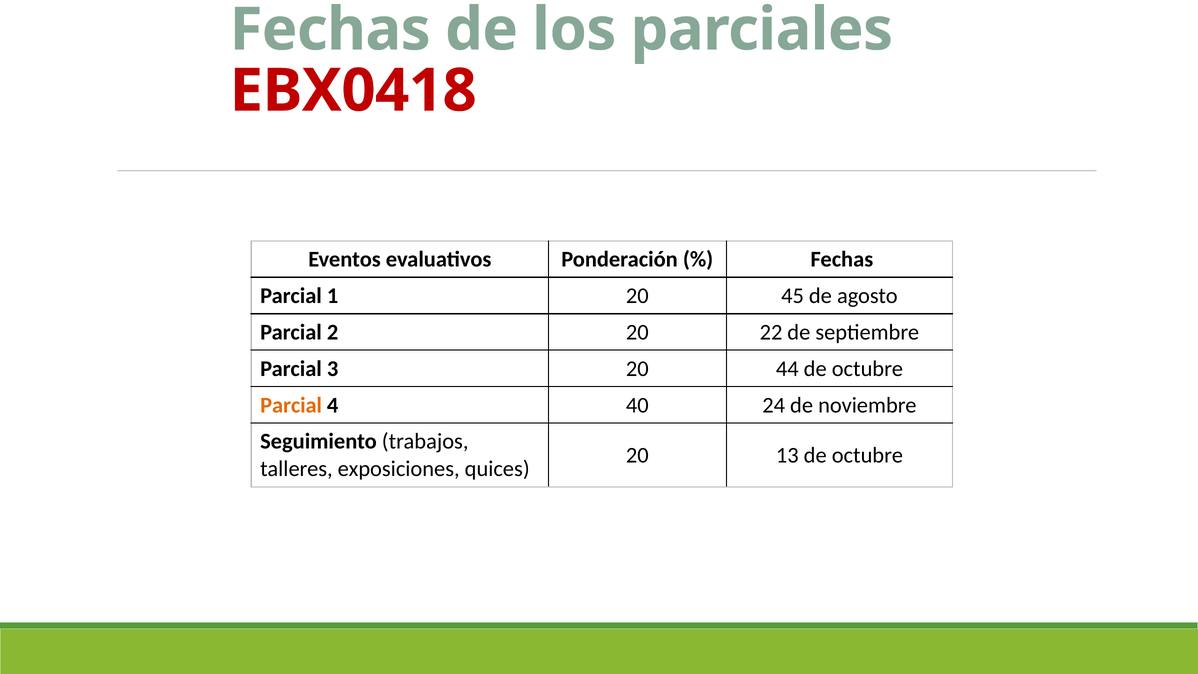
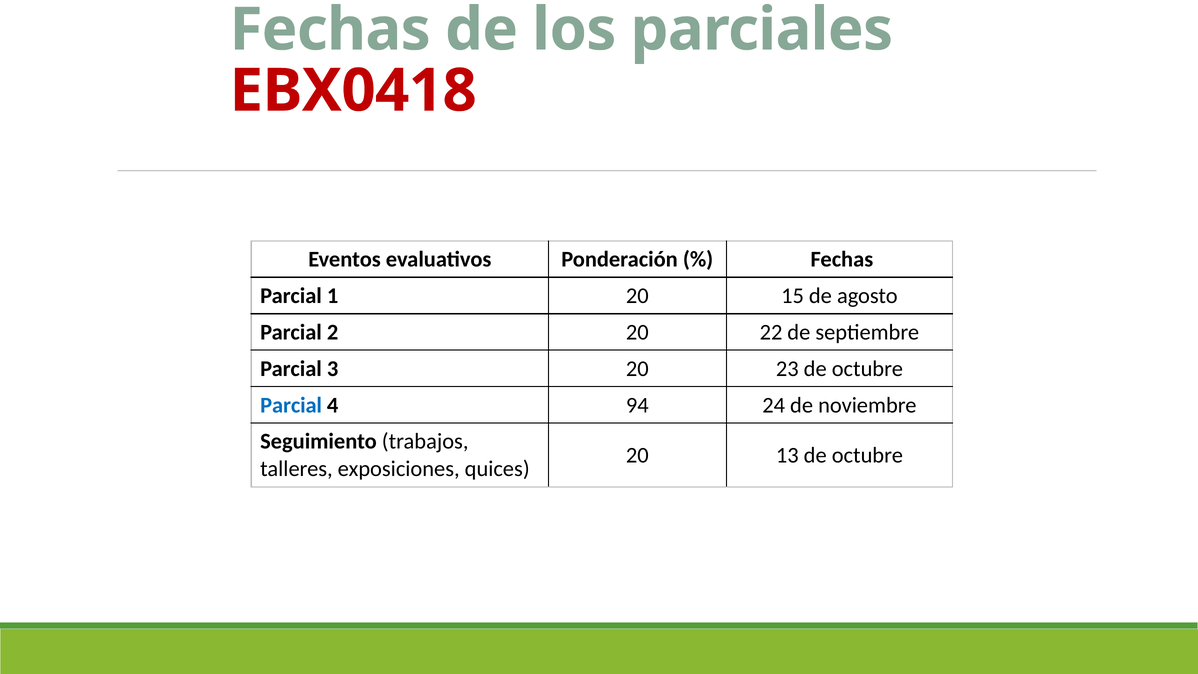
45: 45 -> 15
44: 44 -> 23
Parcial at (291, 405) colour: orange -> blue
40: 40 -> 94
